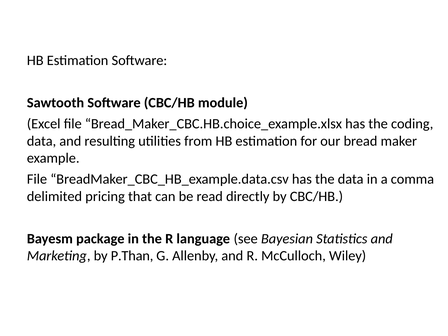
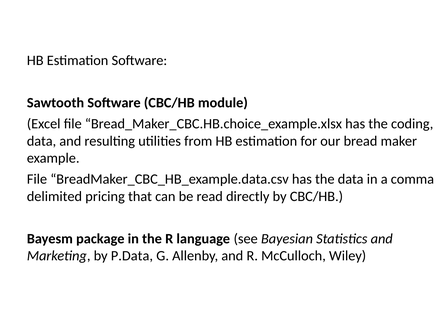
P.Than: P.Than -> P.Data
